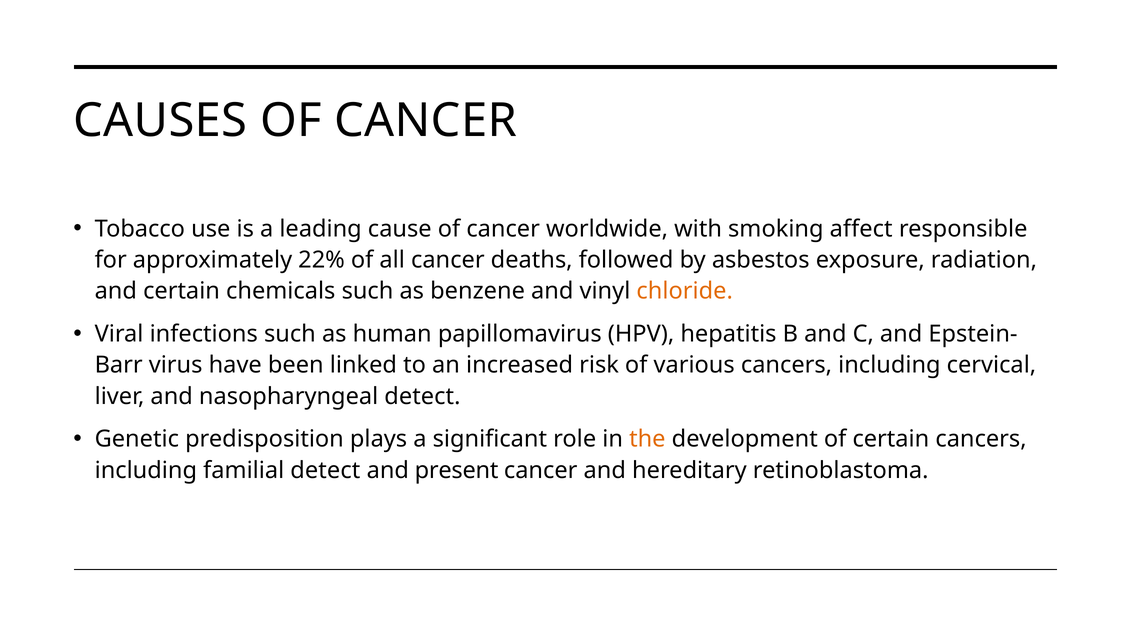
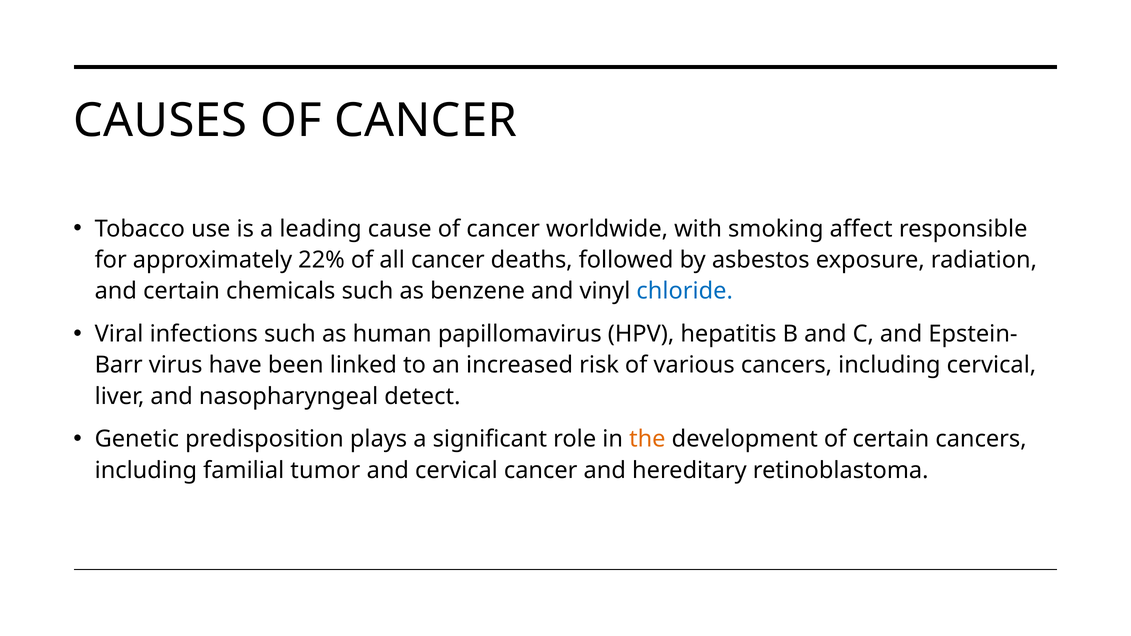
chloride colour: orange -> blue
familial detect: detect -> tumor
and present: present -> cervical
